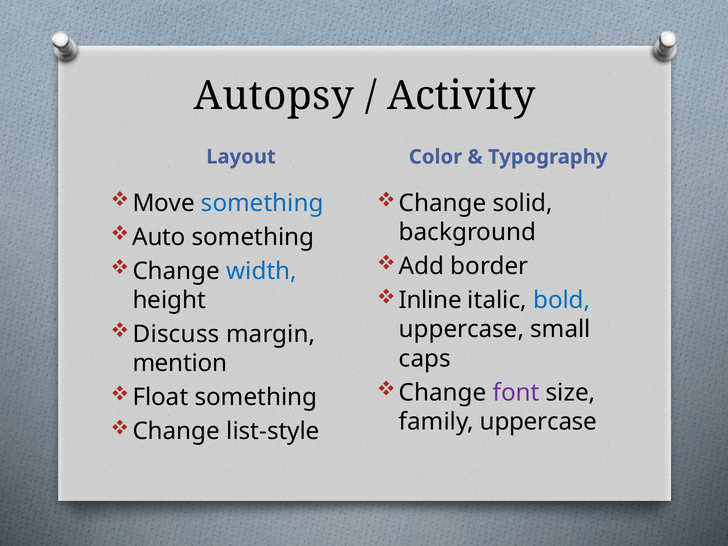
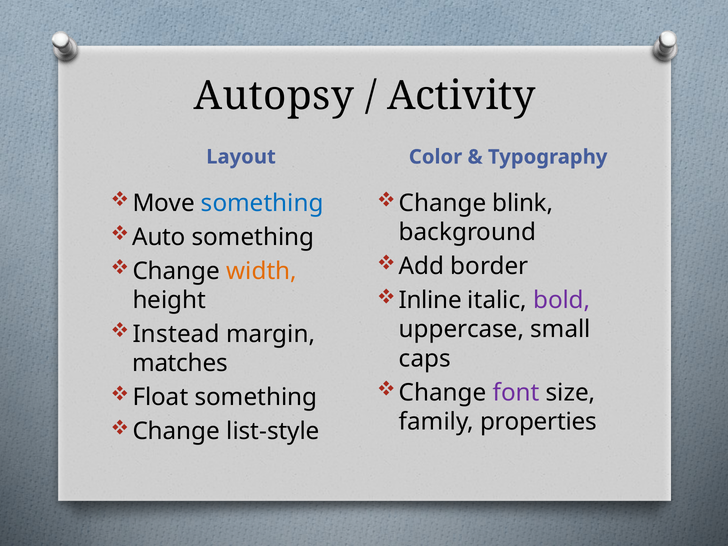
solid: solid -> blink
width colour: blue -> orange
bold colour: blue -> purple
Discuss: Discuss -> Instead
mention: mention -> matches
family uppercase: uppercase -> properties
